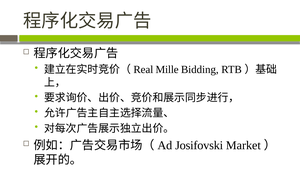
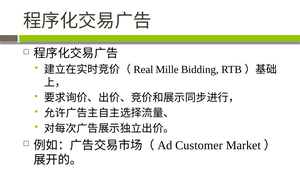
Josifovski: Josifovski -> Customer
